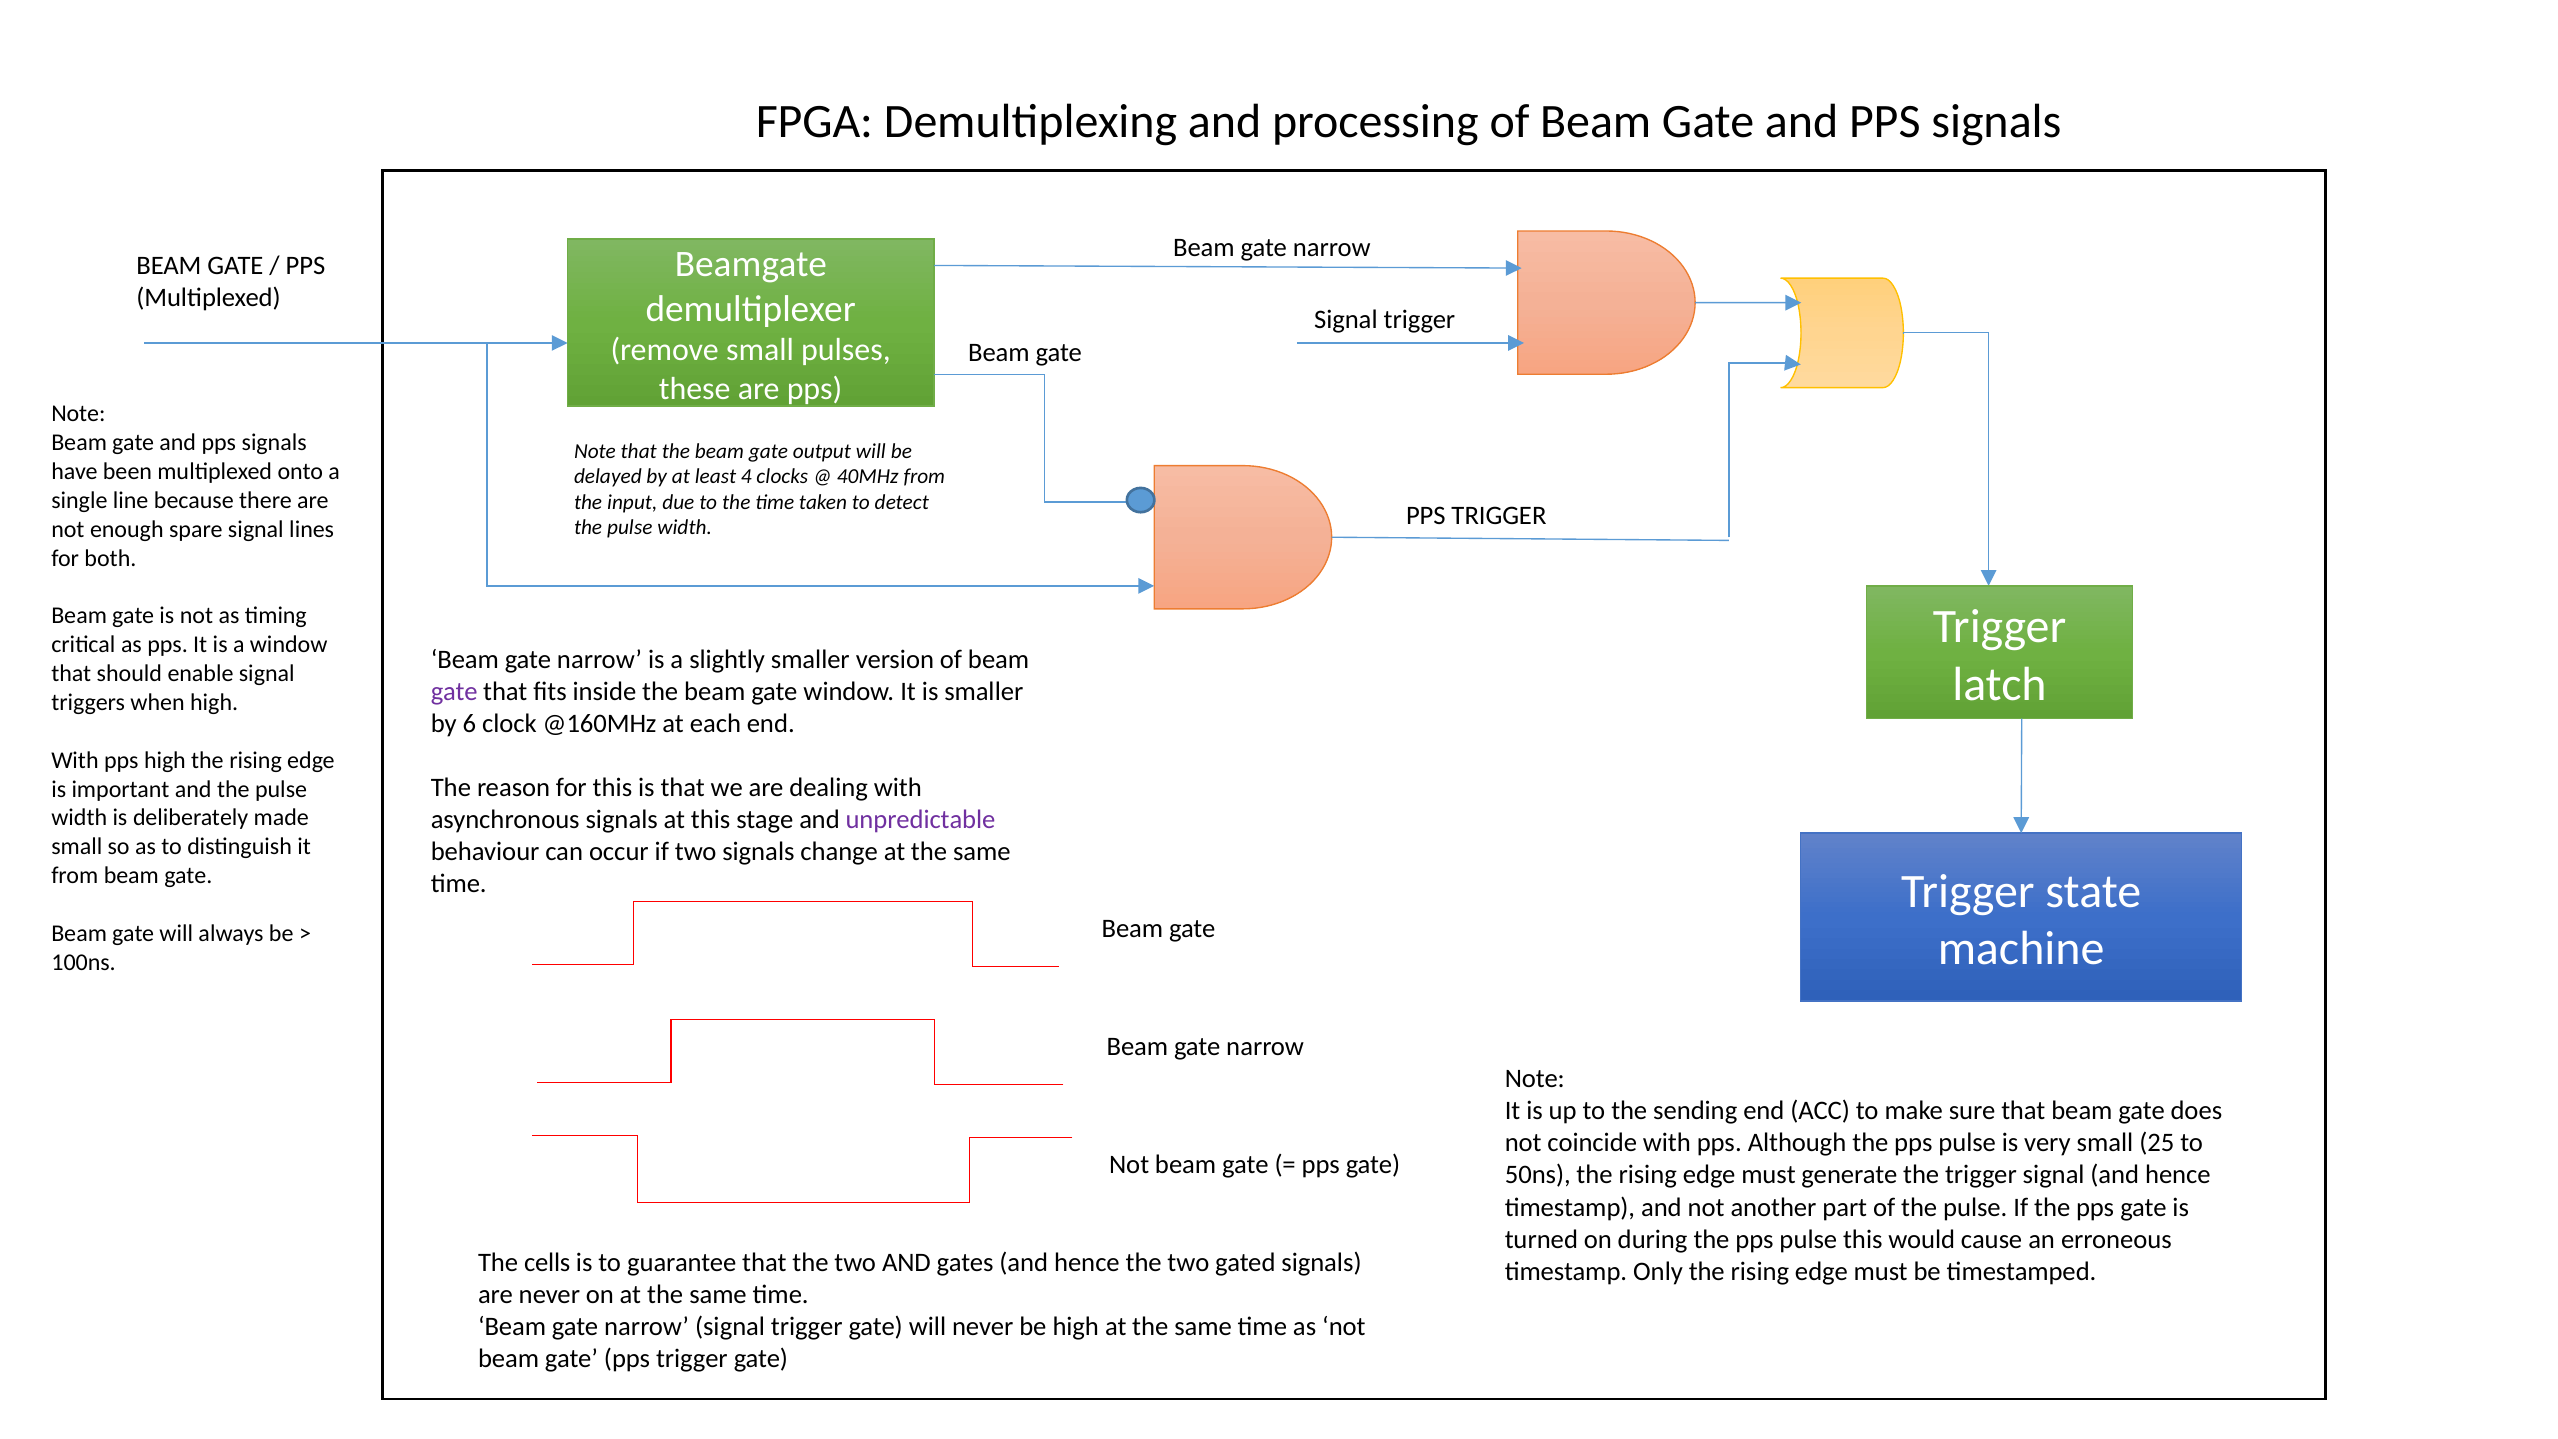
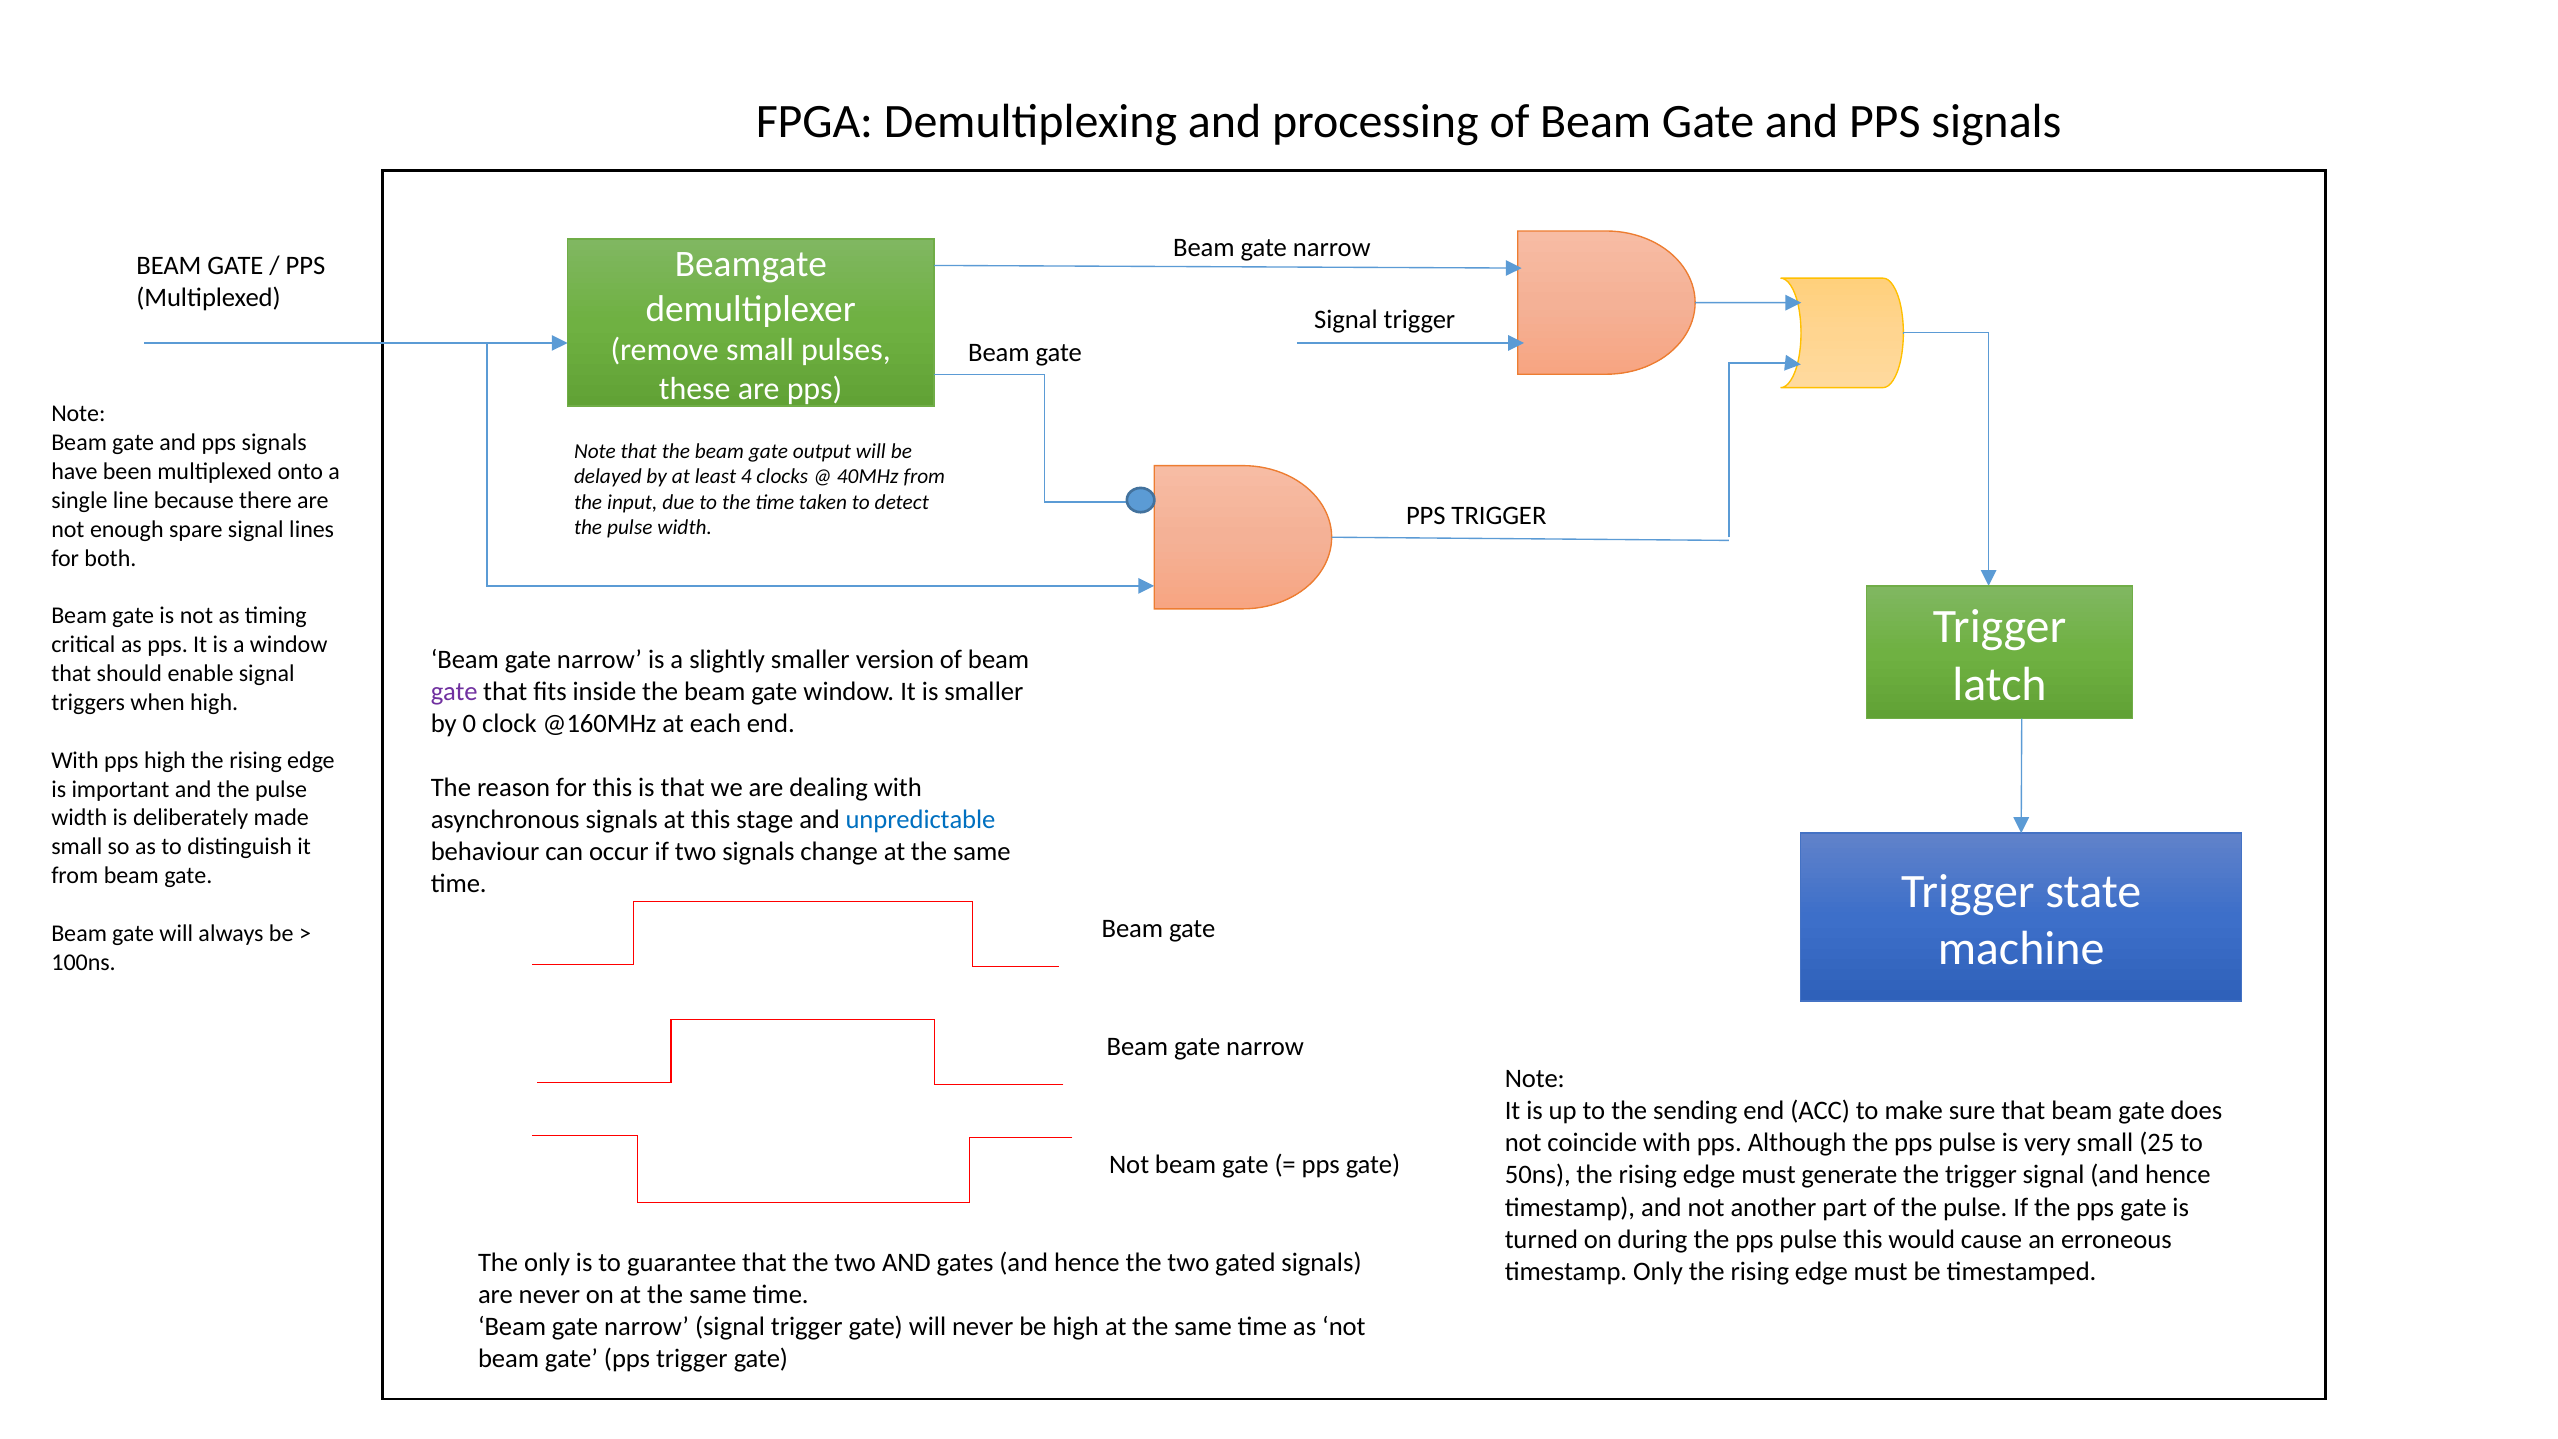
6: 6 -> 0
unpredictable colour: purple -> blue
The cells: cells -> only
